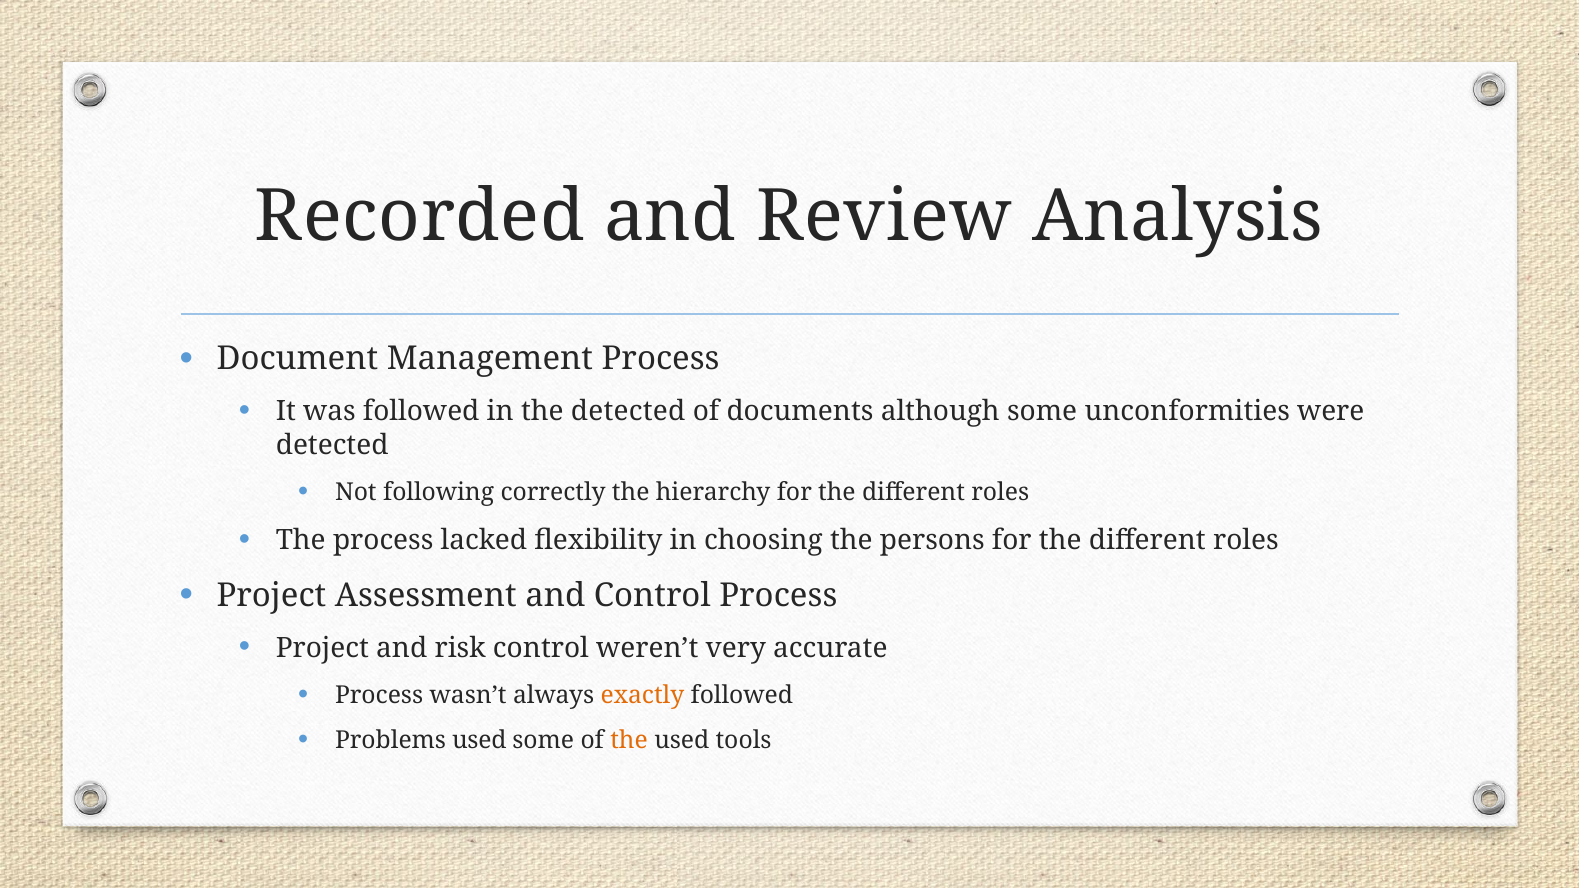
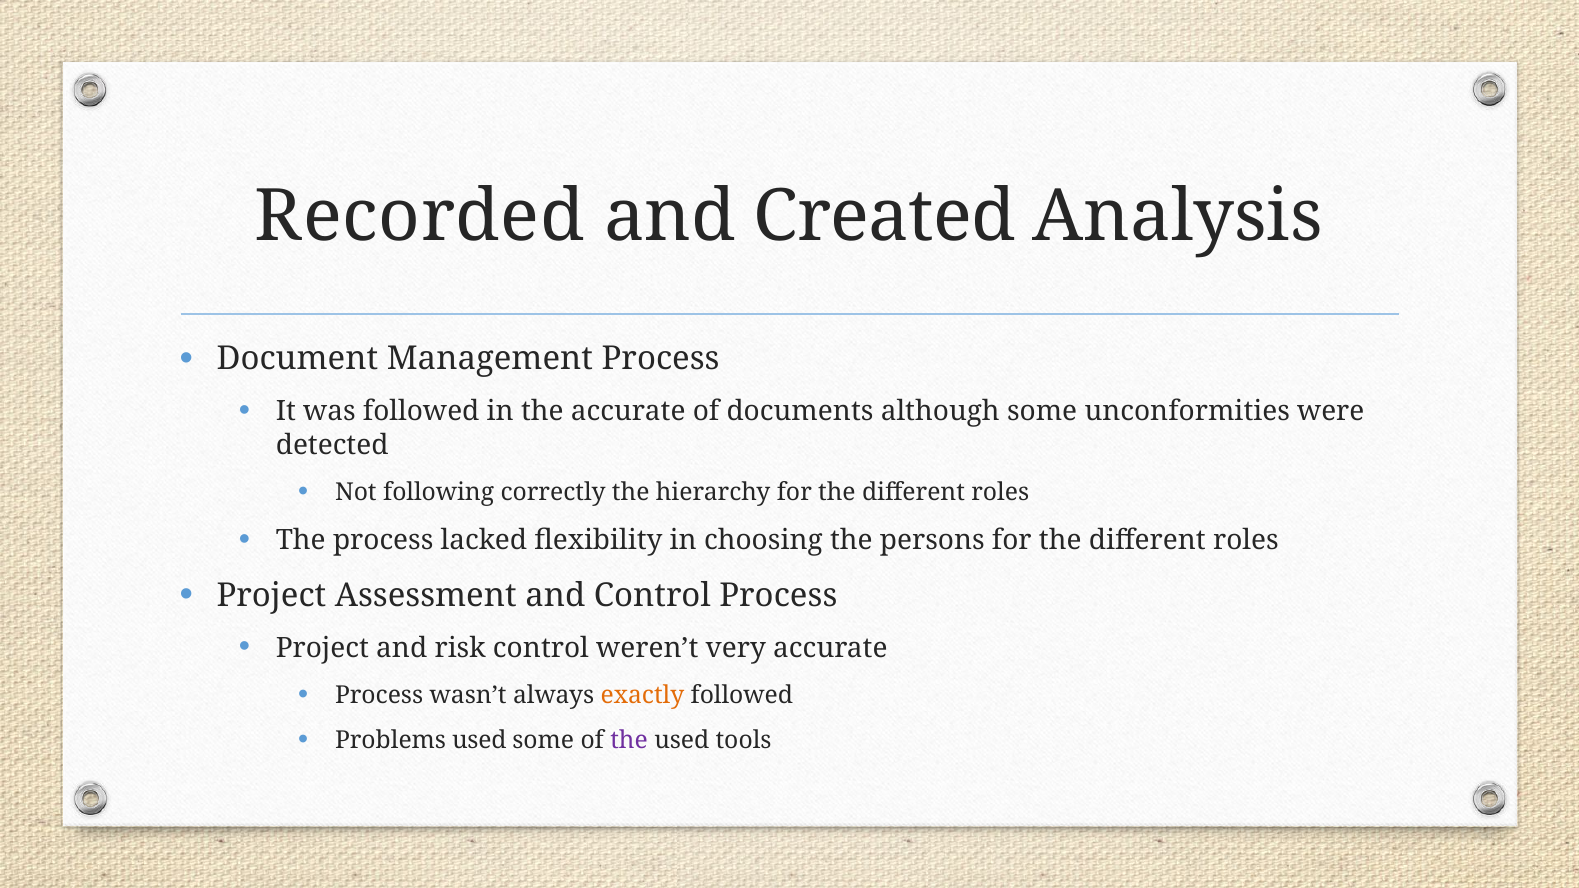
Review: Review -> Created
the detected: detected -> accurate
the at (629, 741) colour: orange -> purple
